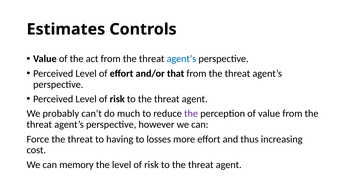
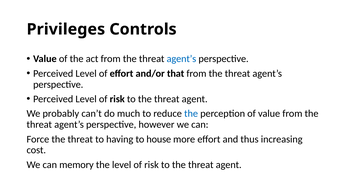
Estimates: Estimates -> Privileges
the at (191, 114) colour: purple -> blue
losses: losses -> house
